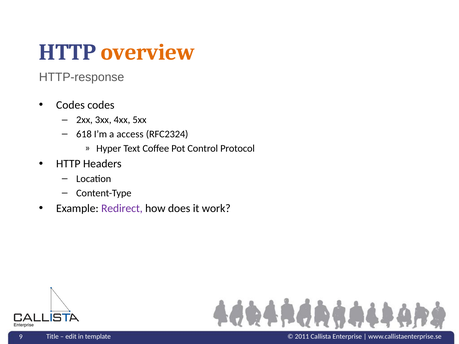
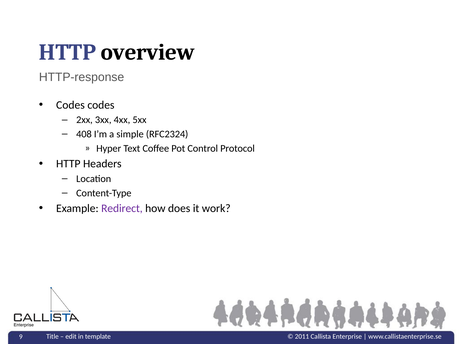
overview colour: orange -> black
618: 618 -> 408
access: access -> simple
